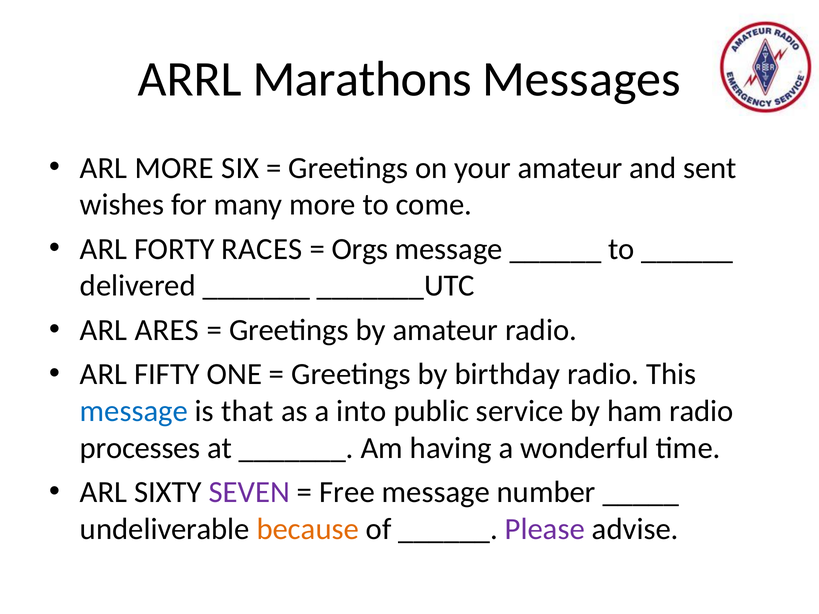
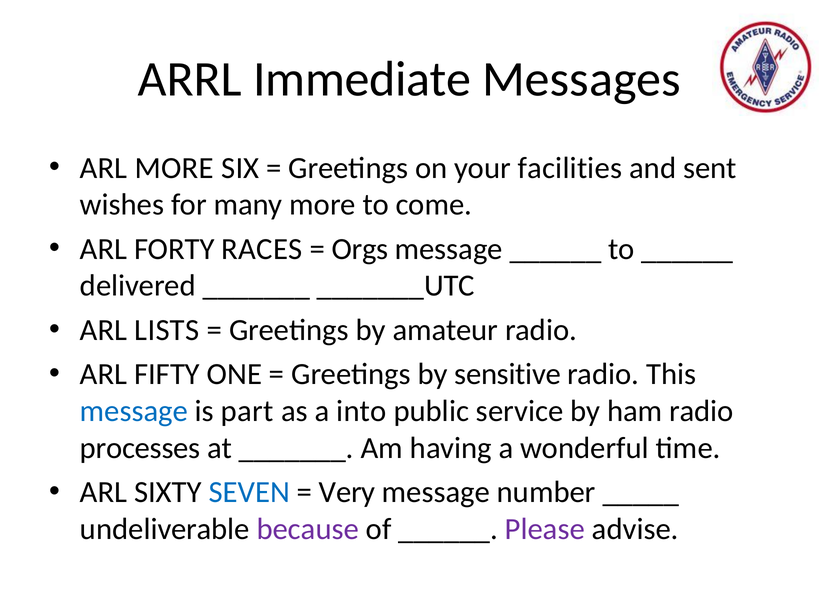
Marathons: Marathons -> Immediate
your amateur: amateur -> facilities
ARES: ARES -> LISTS
birthday: birthday -> sensitive
that: that -> part
SEVEN colour: purple -> blue
Free: Free -> Very
because colour: orange -> purple
